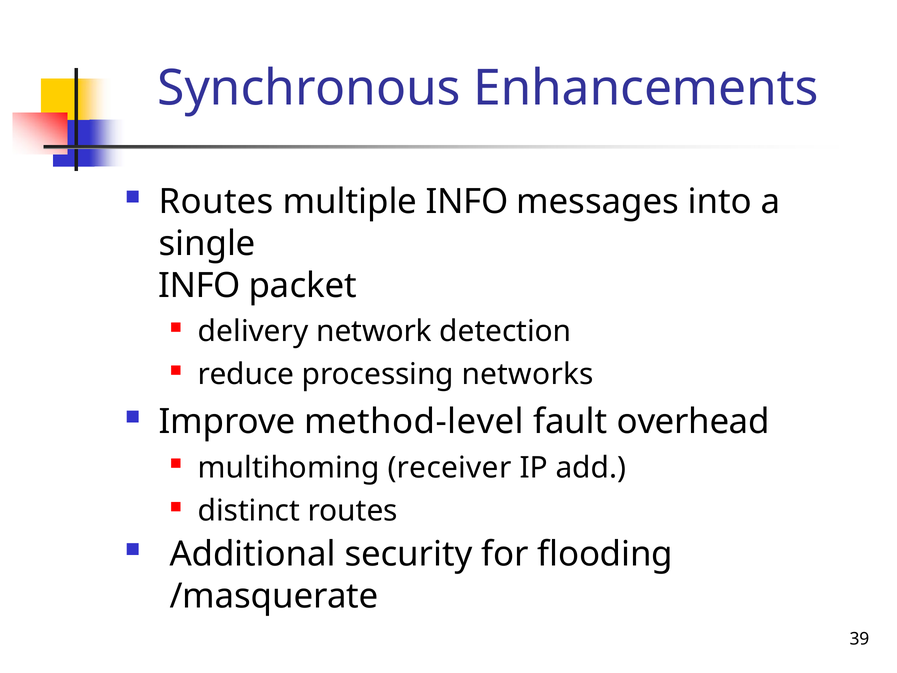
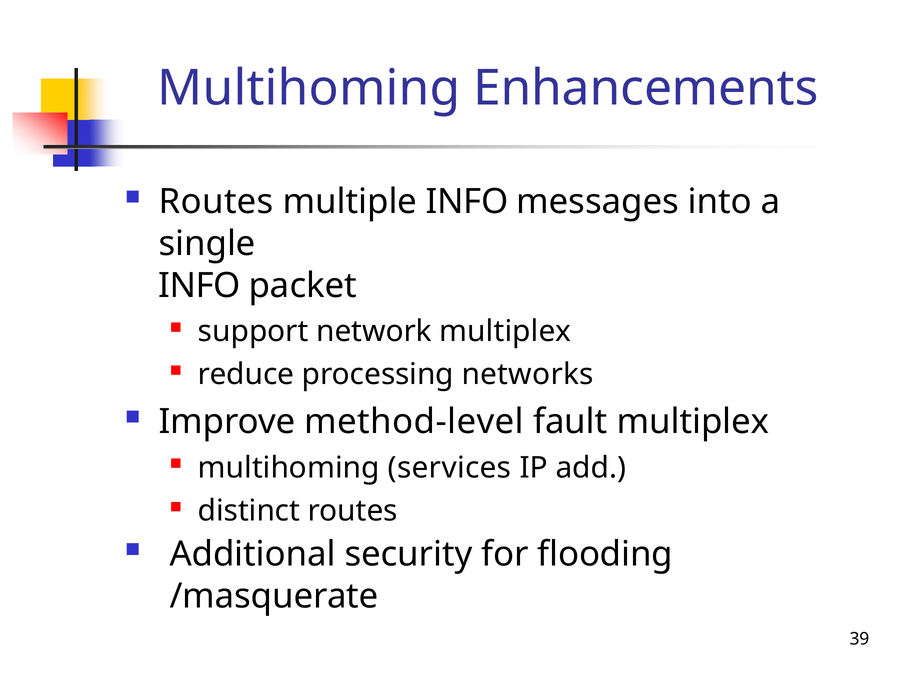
Synchronous at (309, 88): Synchronous -> Multihoming
delivery: delivery -> support
network detection: detection -> multiplex
fault overhead: overhead -> multiplex
receiver: receiver -> services
